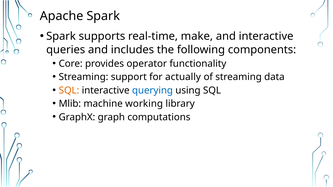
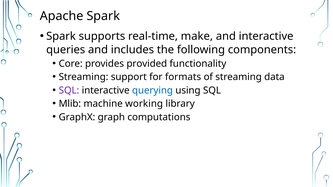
operator: operator -> provided
actually: actually -> formats
SQL at (69, 91) colour: orange -> purple
